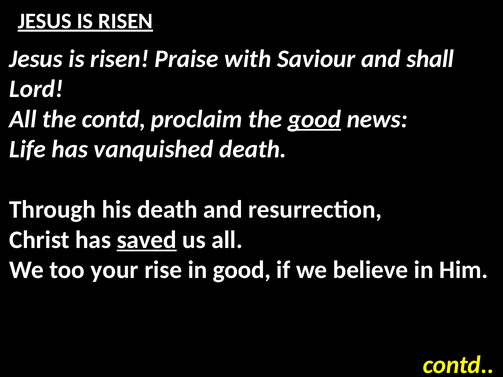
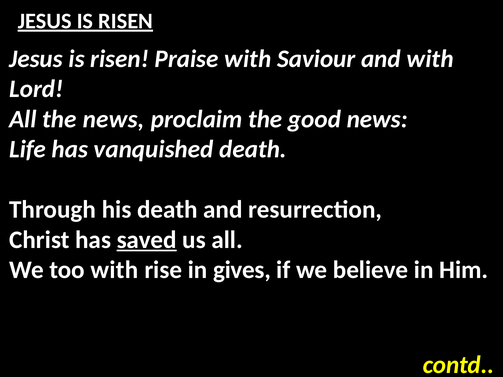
and shall: shall -> with
the contd: contd -> news
good at (314, 119) underline: present -> none
too your: your -> with
in good: good -> gives
